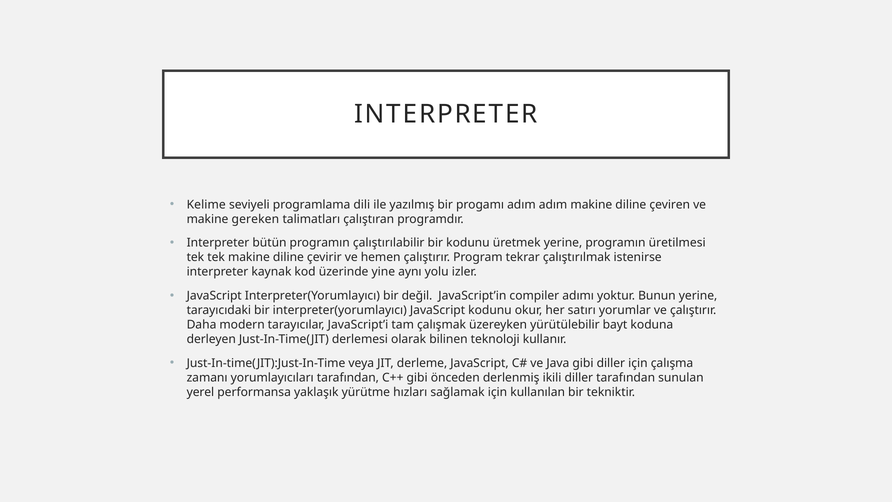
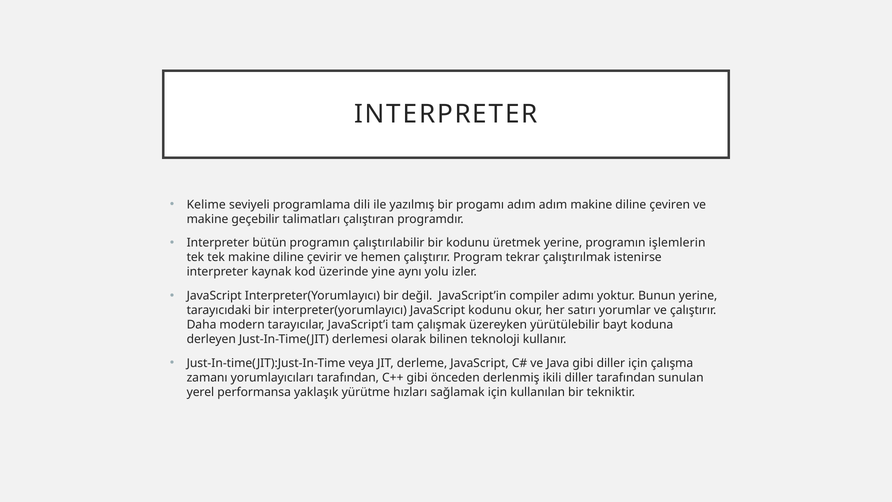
gereken: gereken -> geçebilir
üretilmesi: üretilmesi -> işlemlerin
